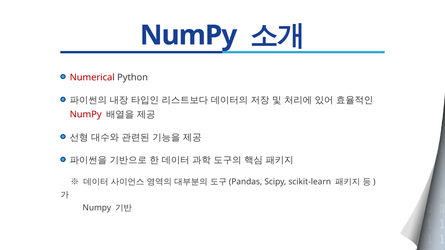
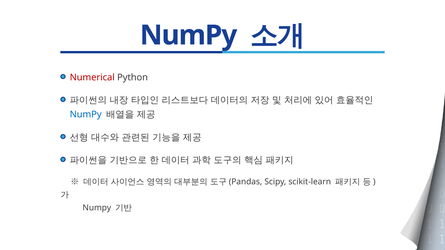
NumPy at (86, 115) colour: red -> blue
